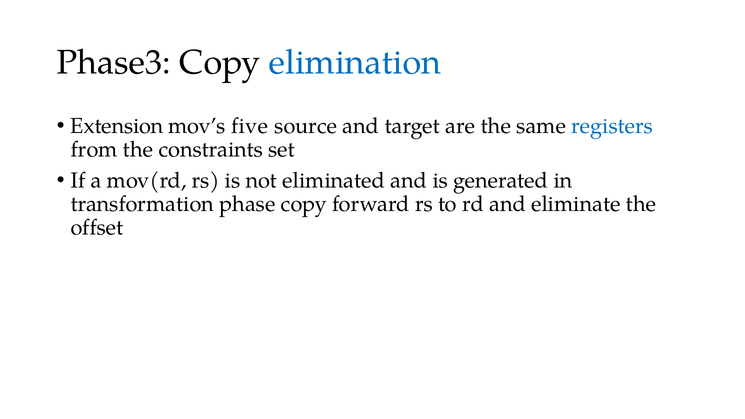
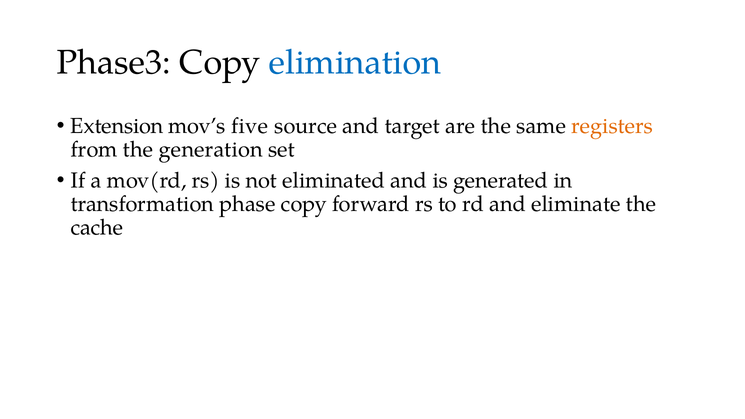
registers colour: blue -> orange
constraints: constraints -> generation
offset: offset -> cache
